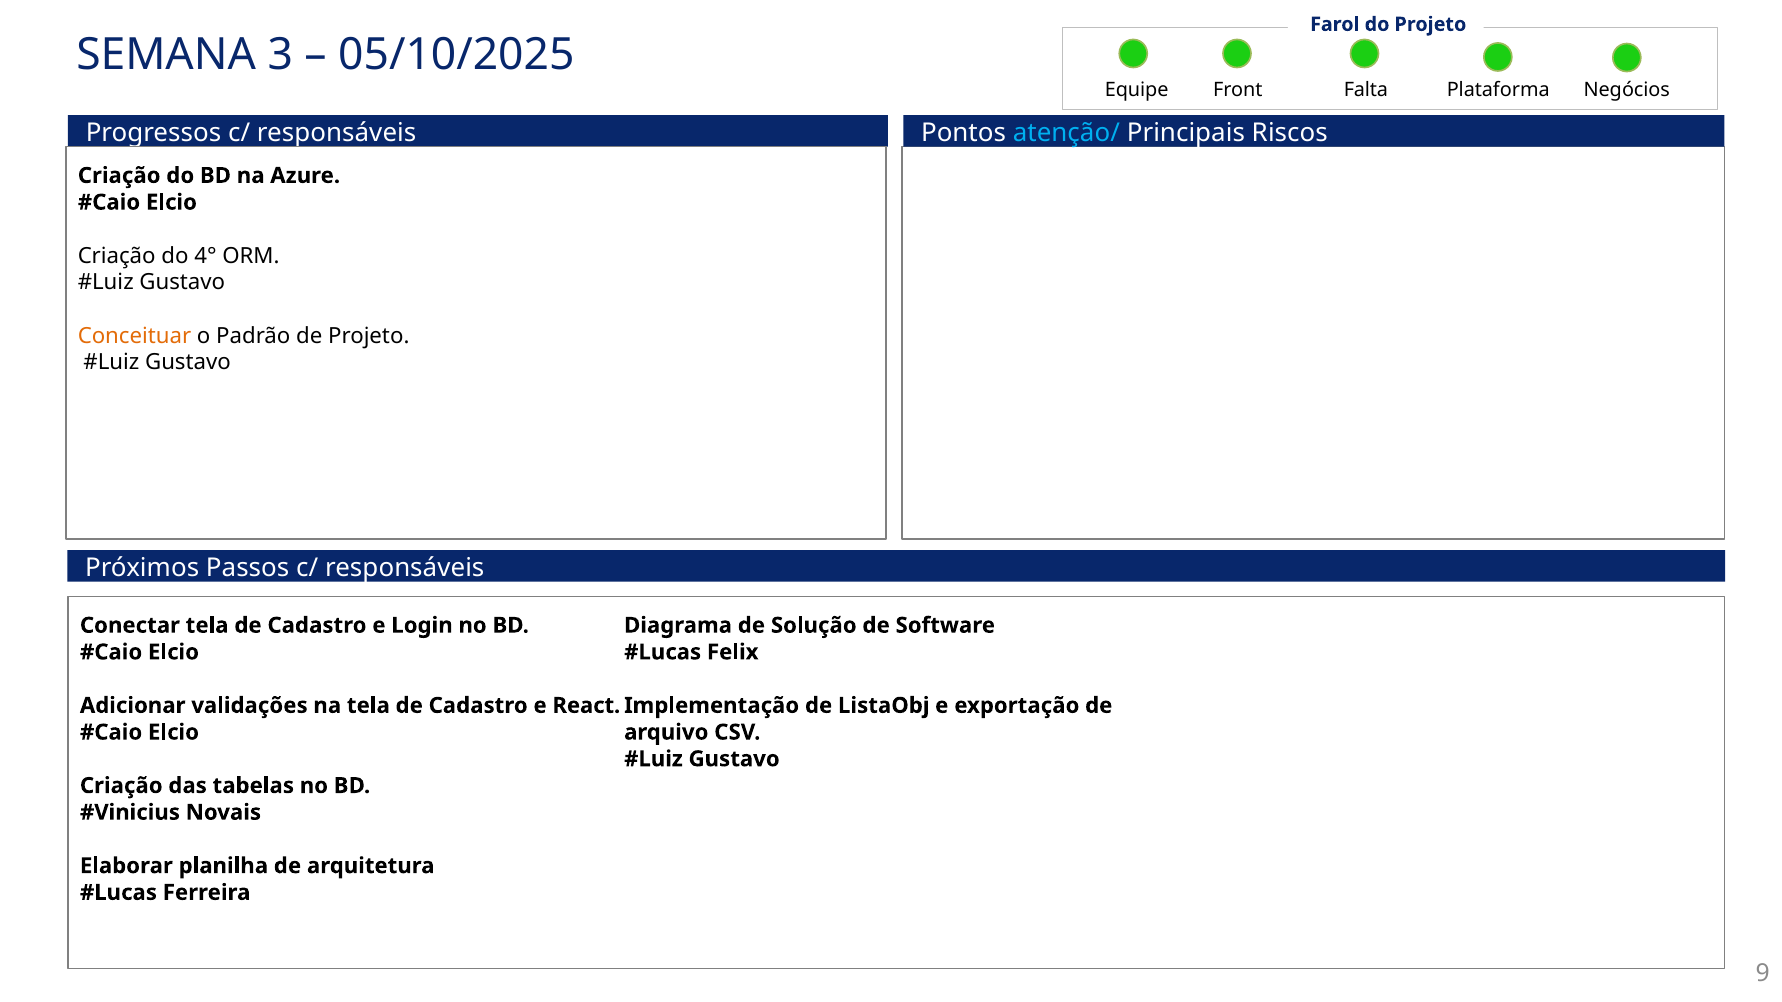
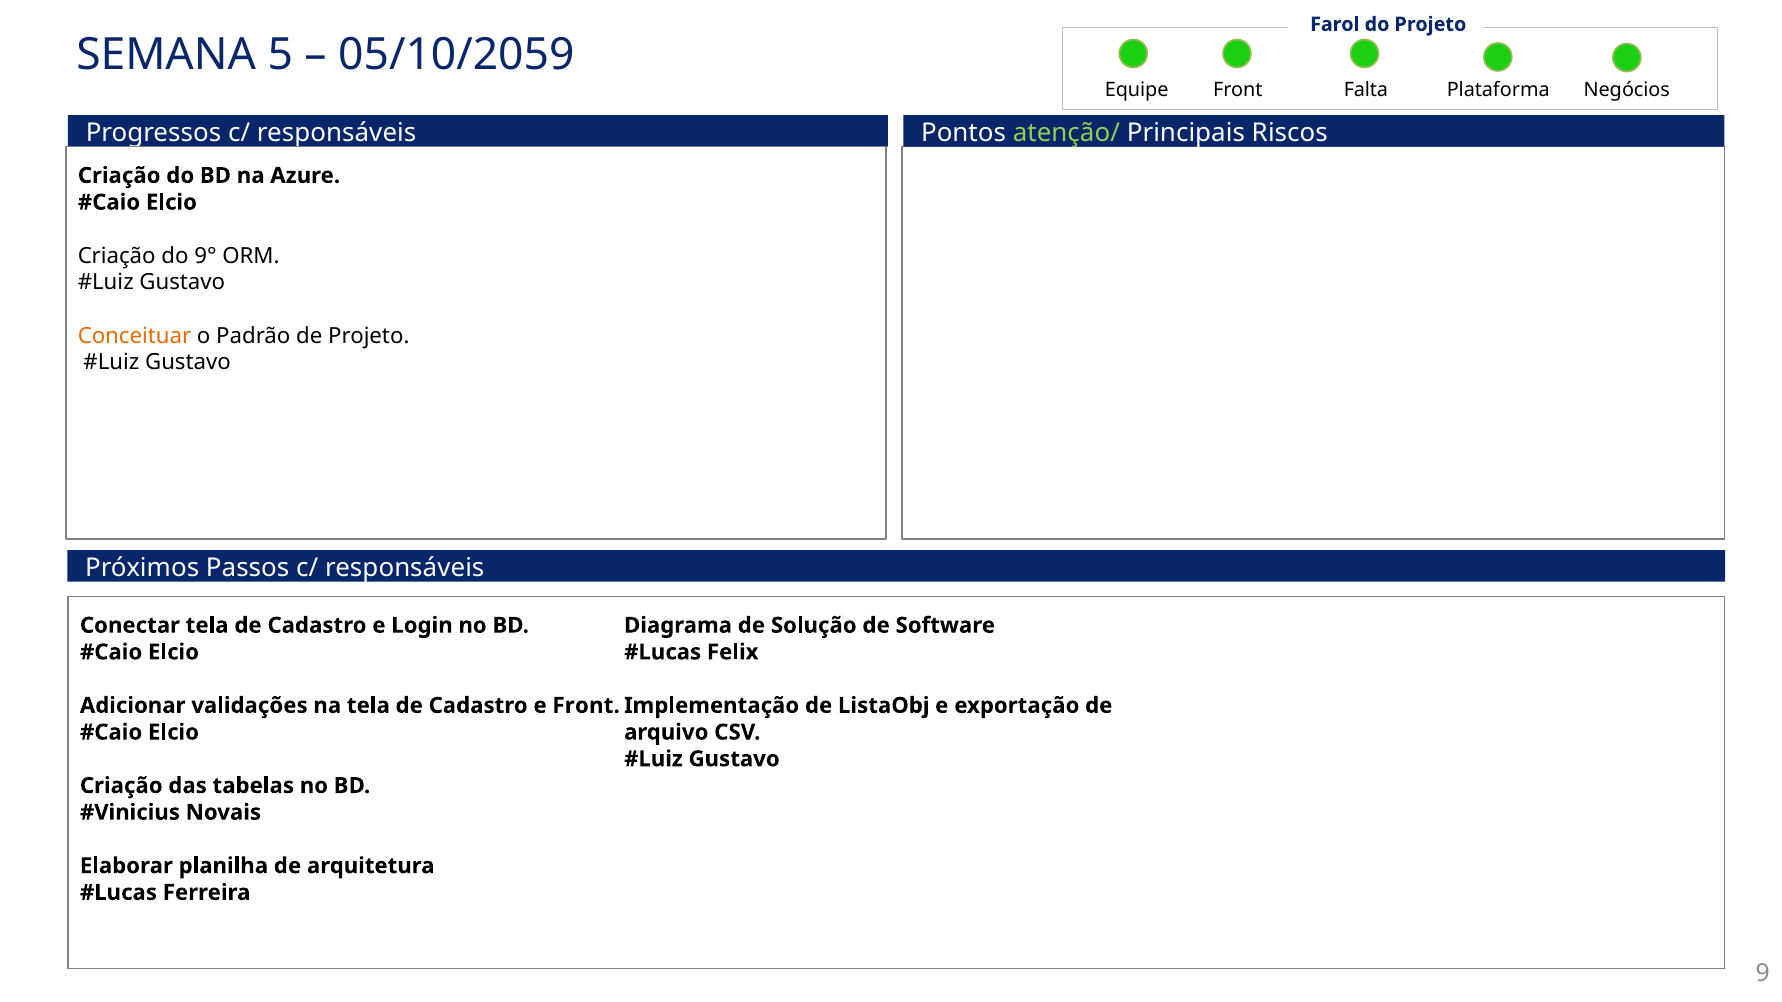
3: 3 -> 5
05/10/2025: 05/10/2025 -> 05/10/2059
atenção/ colour: light blue -> light green
4°: 4° -> 9°
e React: React -> Front
